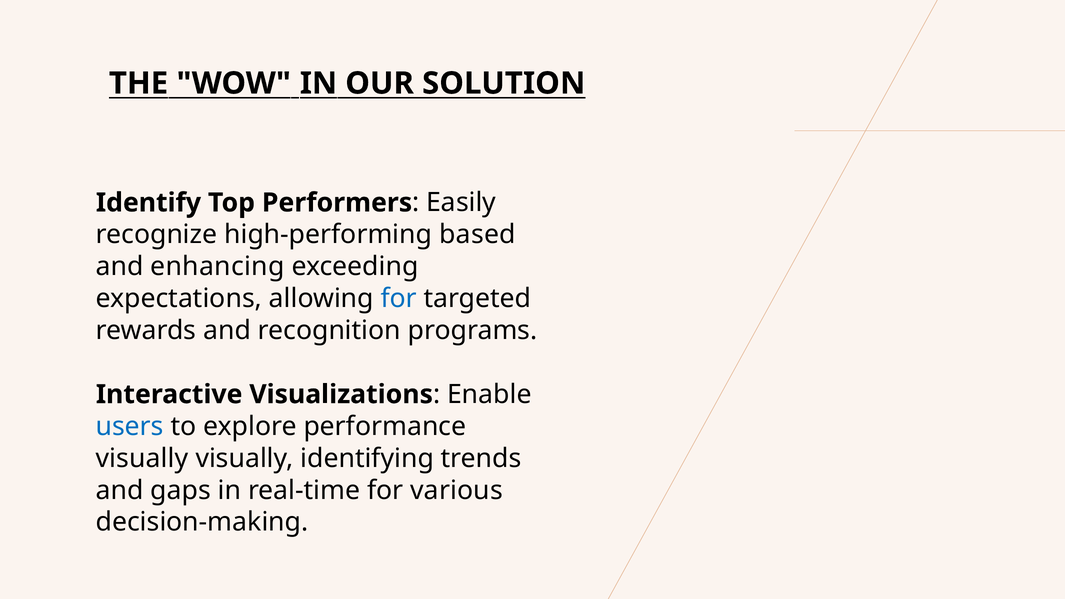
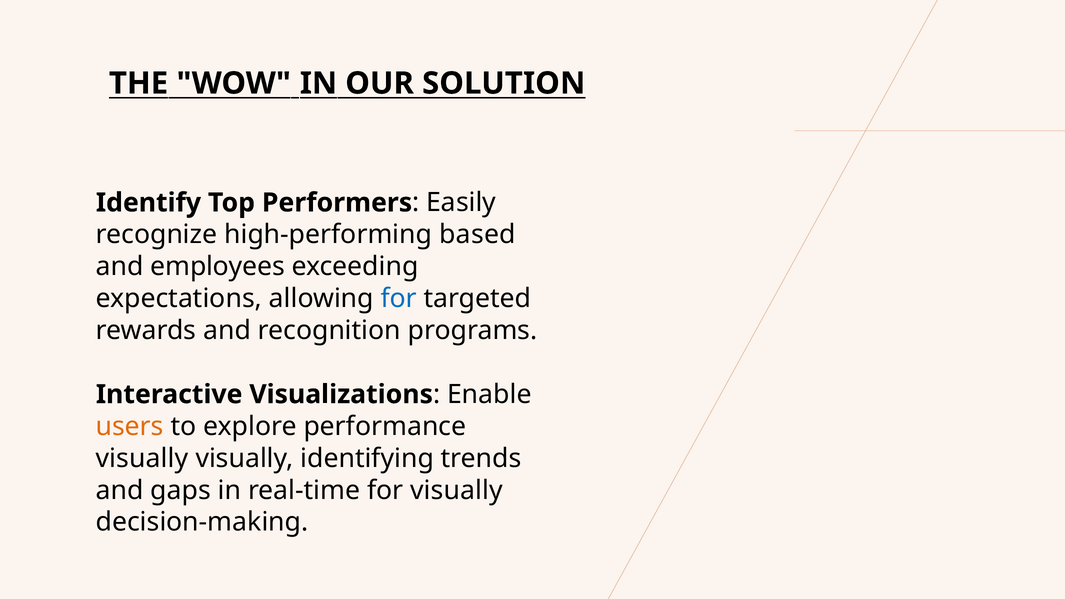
enhancing: enhancing -> employees
users colour: blue -> orange
for various: various -> visually
